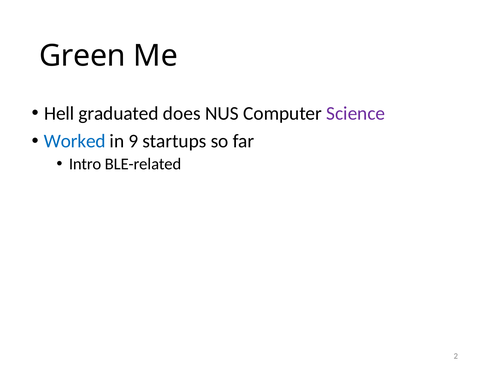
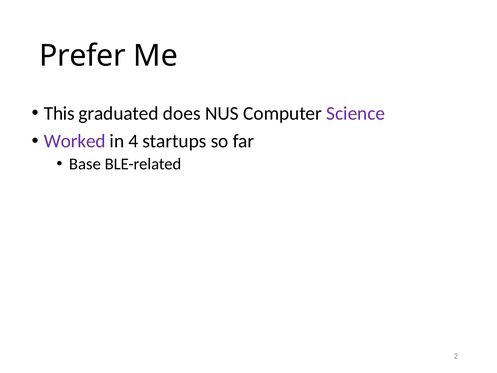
Green: Green -> Prefer
Hell: Hell -> This
Worked colour: blue -> purple
9: 9 -> 4
Intro: Intro -> Base
